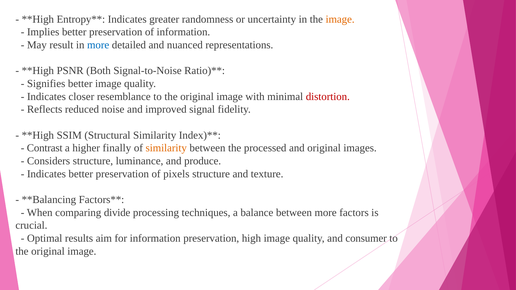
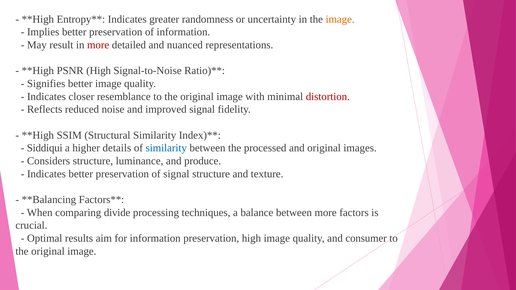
more at (98, 45) colour: blue -> red
PSNR Both: Both -> High
Contrast: Contrast -> Siddiqui
finally: finally -> details
similarity at (166, 148) colour: orange -> blue
of pixels: pixels -> signal
